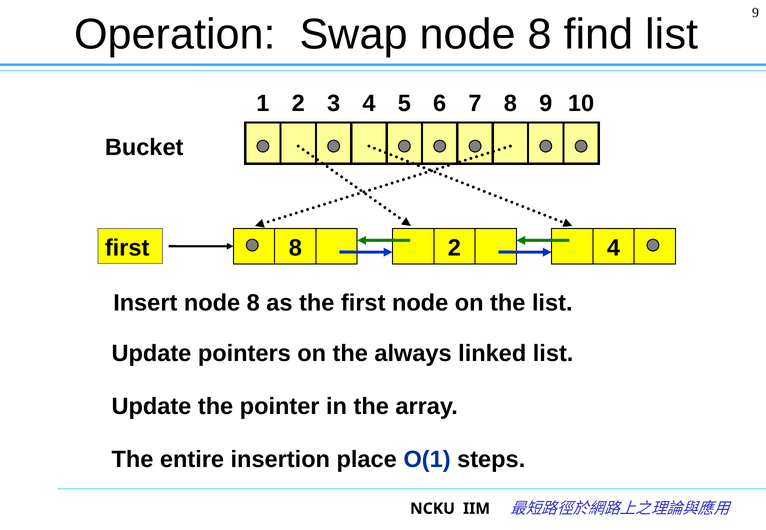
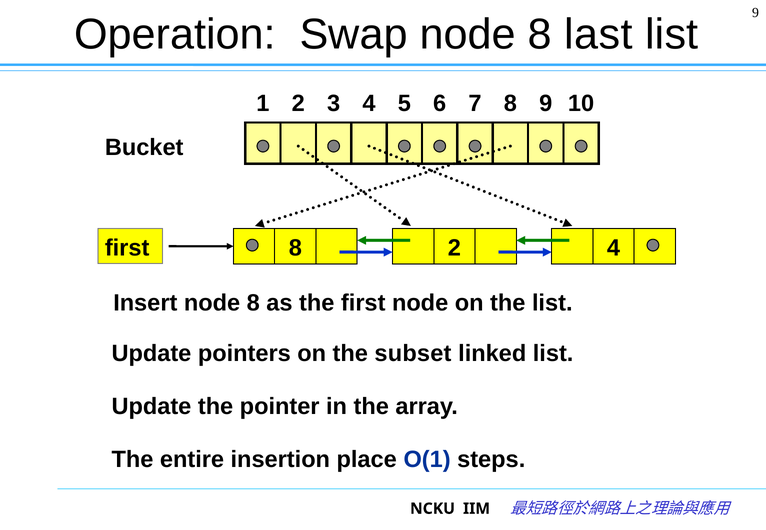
find: find -> last
always: always -> subset
